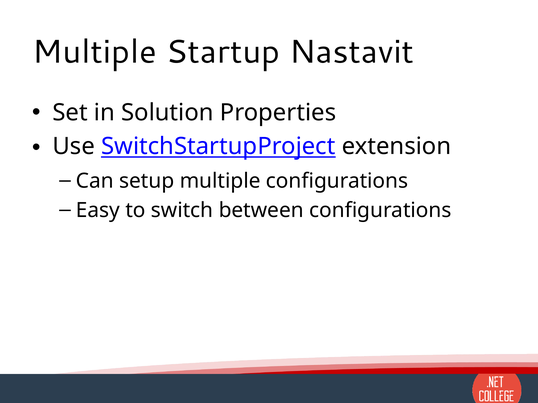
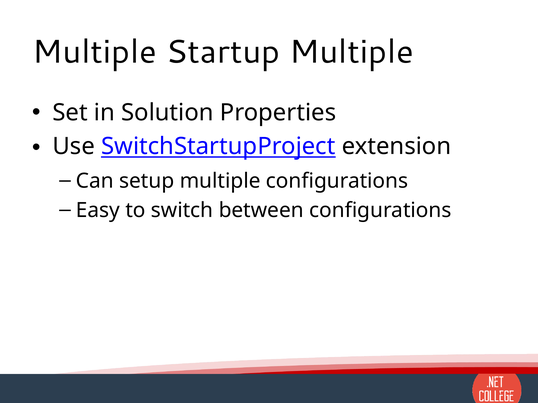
Startup Nastavit: Nastavit -> Multiple
